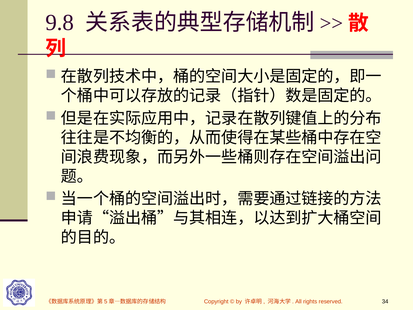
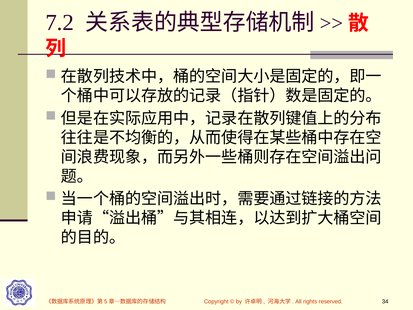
9.8: 9.8 -> 7.2
